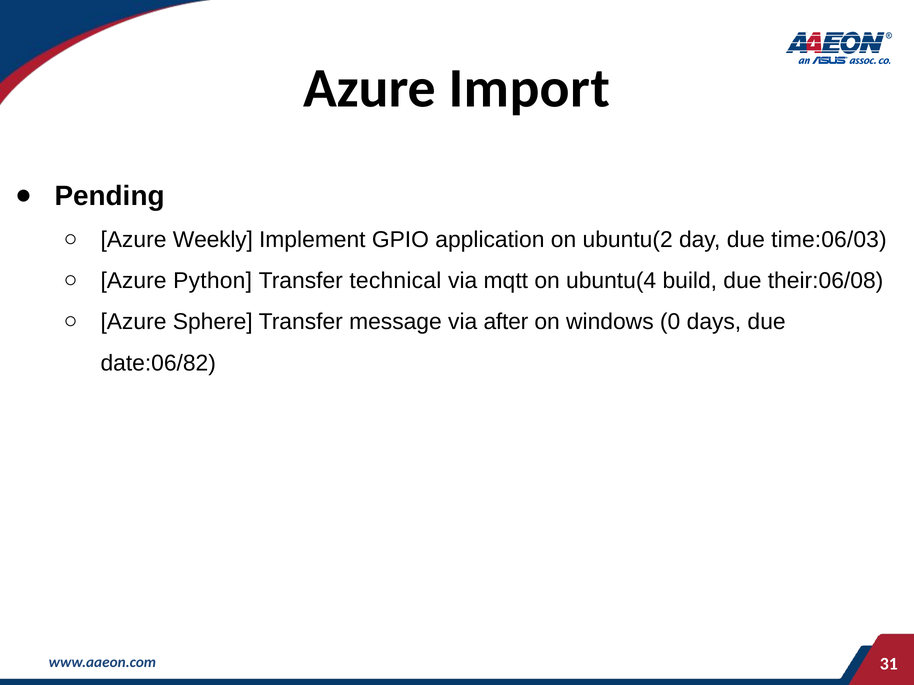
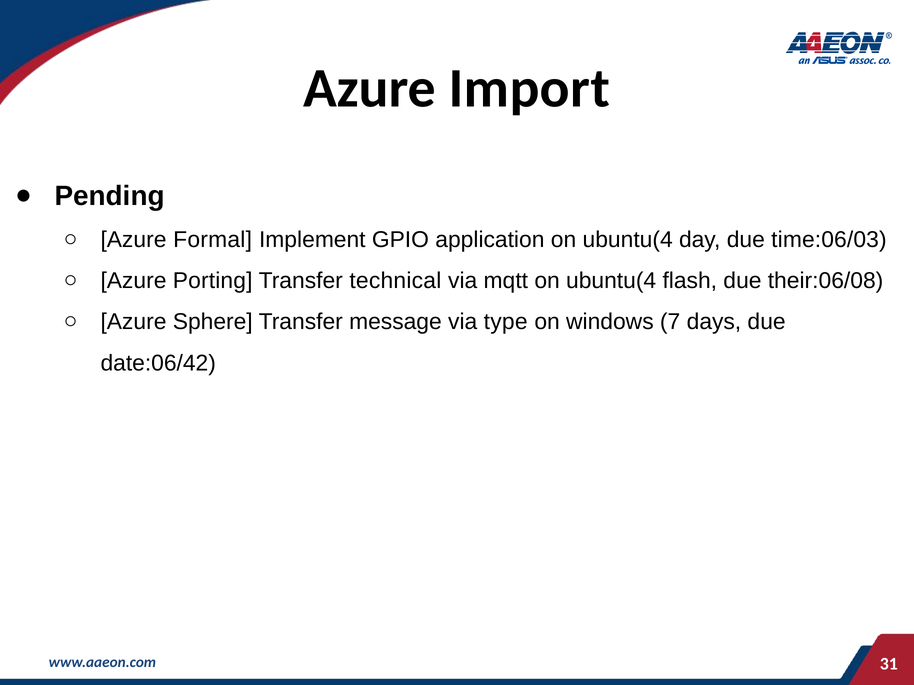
Weekly: Weekly -> Formal
application on ubuntu(2: ubuntu(2 -> ubuntu(4
Python: Python -> Porting
build: build -> flash
after: after -> type
0: 0 -> 7
date:06/82: date:06/82 -> date:06/42
